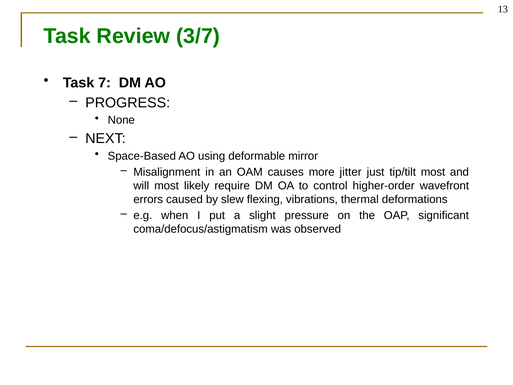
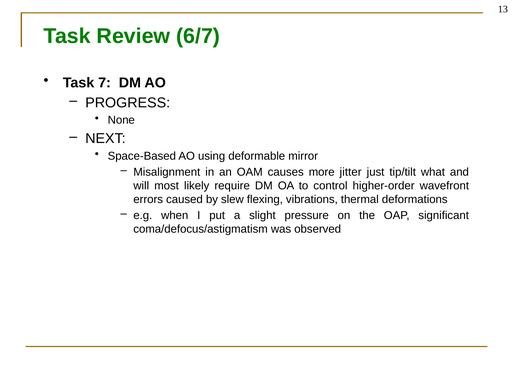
3/7: 3/7 -> 6/7
tip/tilt most: most -> what
